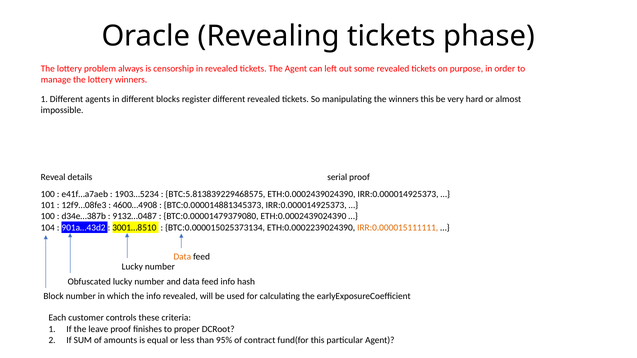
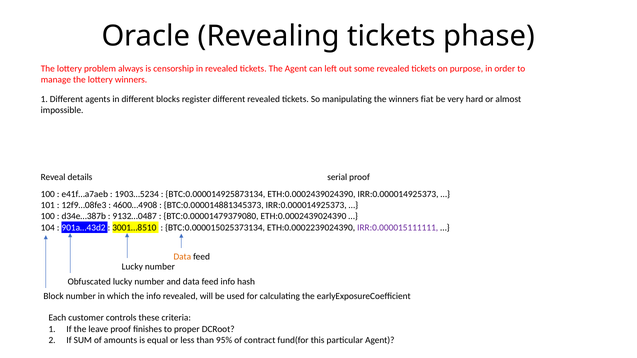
winners this: this -> fiat
BTC:5.813839229468575: BTC:5.813839229468575 -> BTC:0.000014925873134
IRR:0.000015111111 colour: orange -> purple
